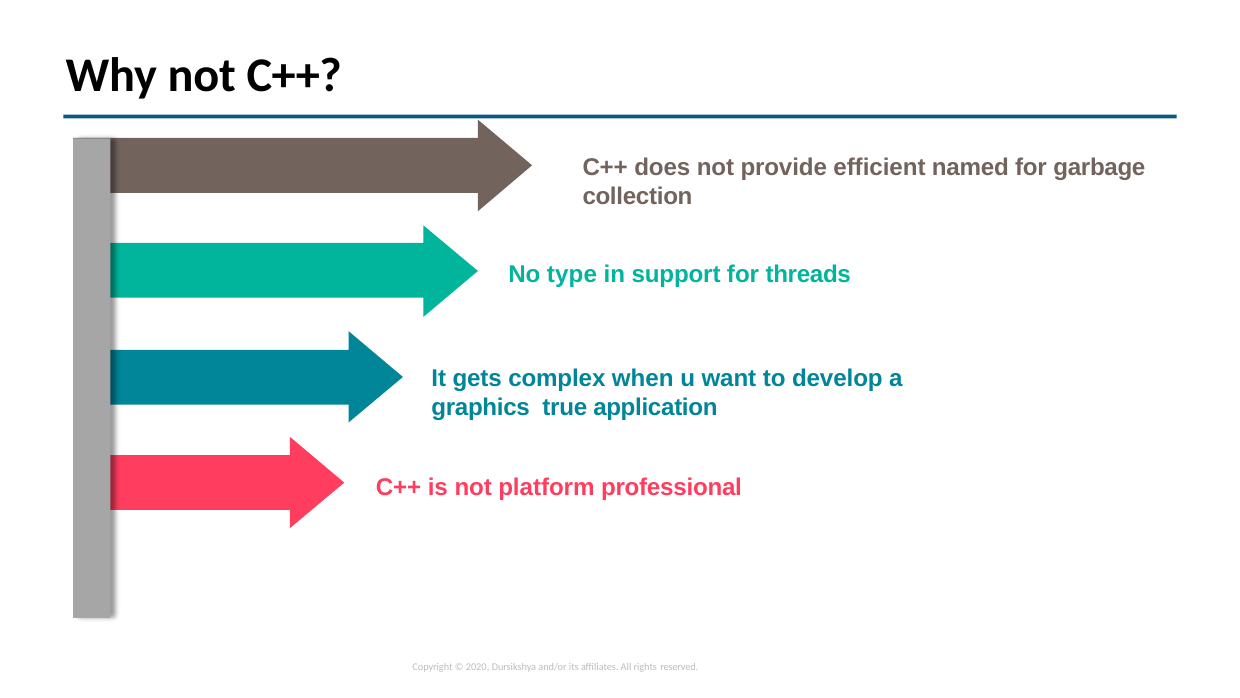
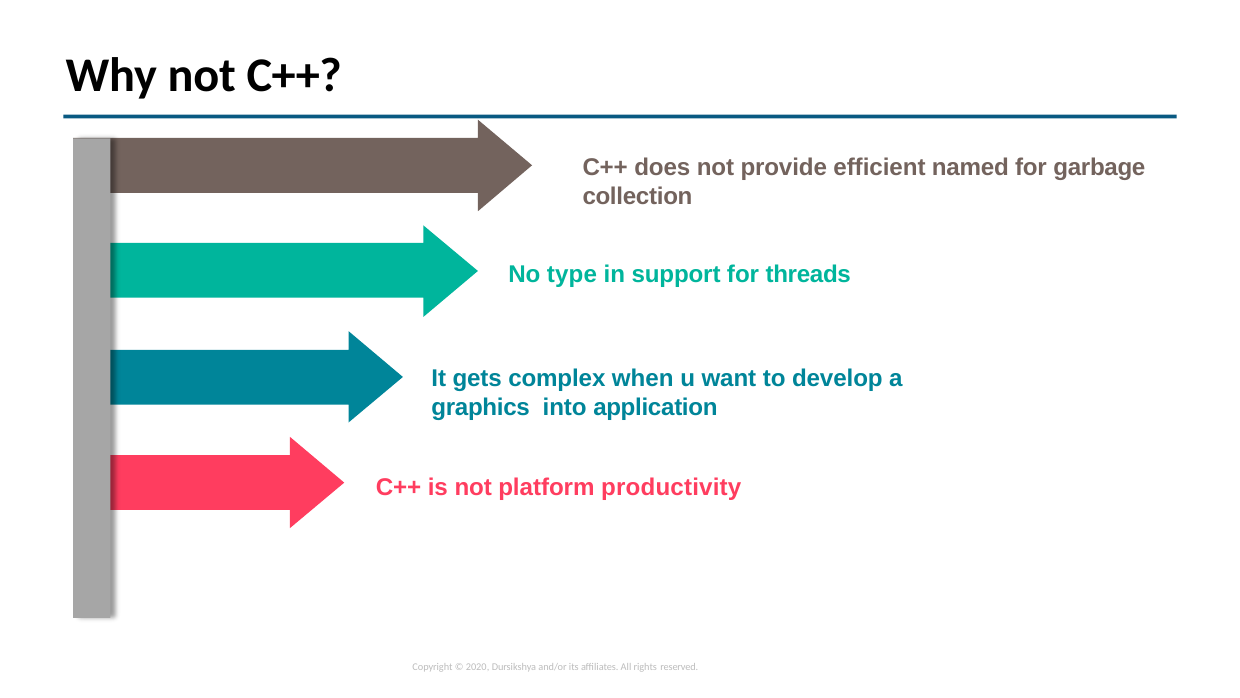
true: true -> into
professional: professional -> productivity
